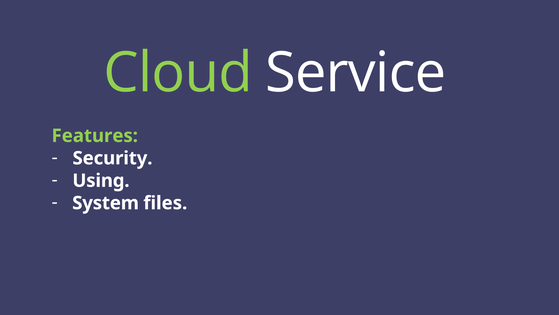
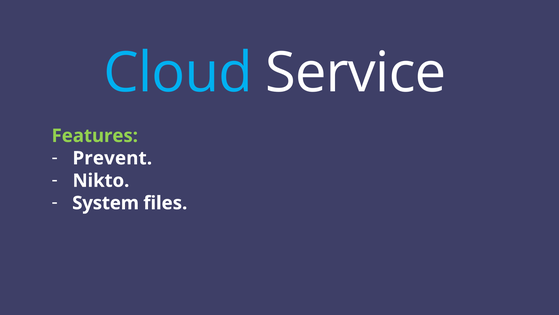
Cloud colour: light green -> light blue
Security: Security -> Prevent
Using: Using -> Nikto
